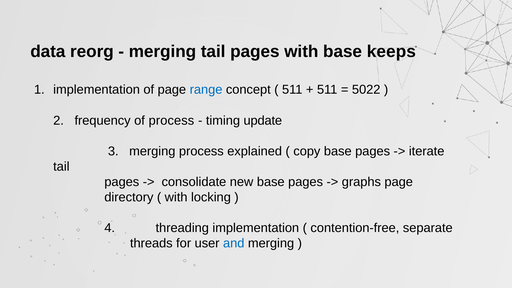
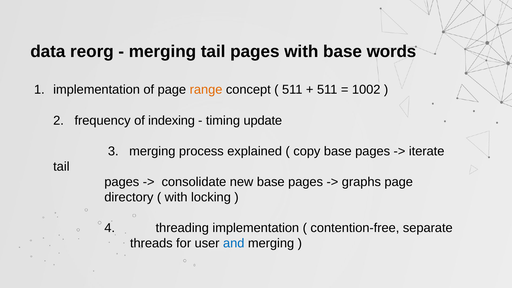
keeps: keeps -> words
range colour: blue -> orange
5022: 5022 -> 1002
of process: process -> indexing
